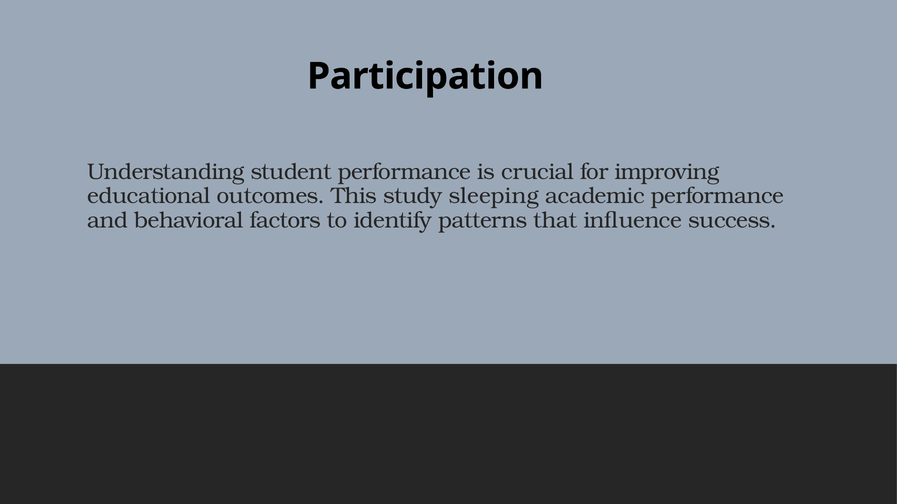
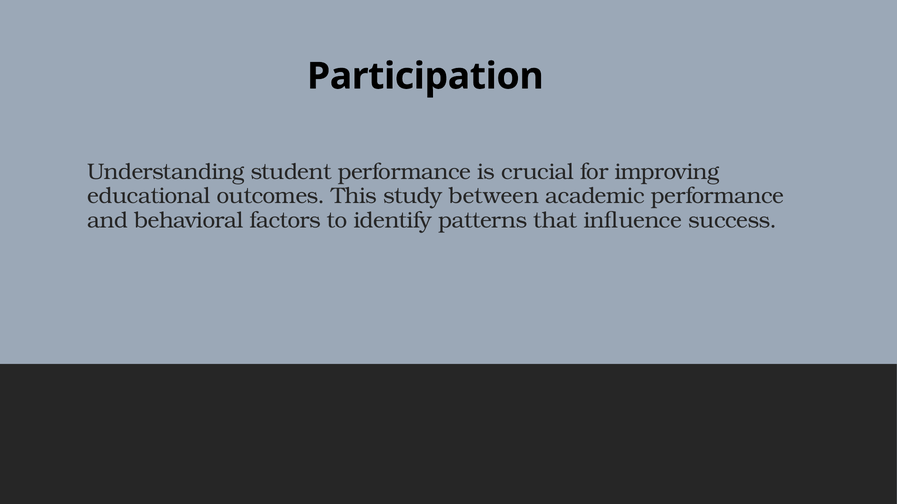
sleeping: sleeping -> between
